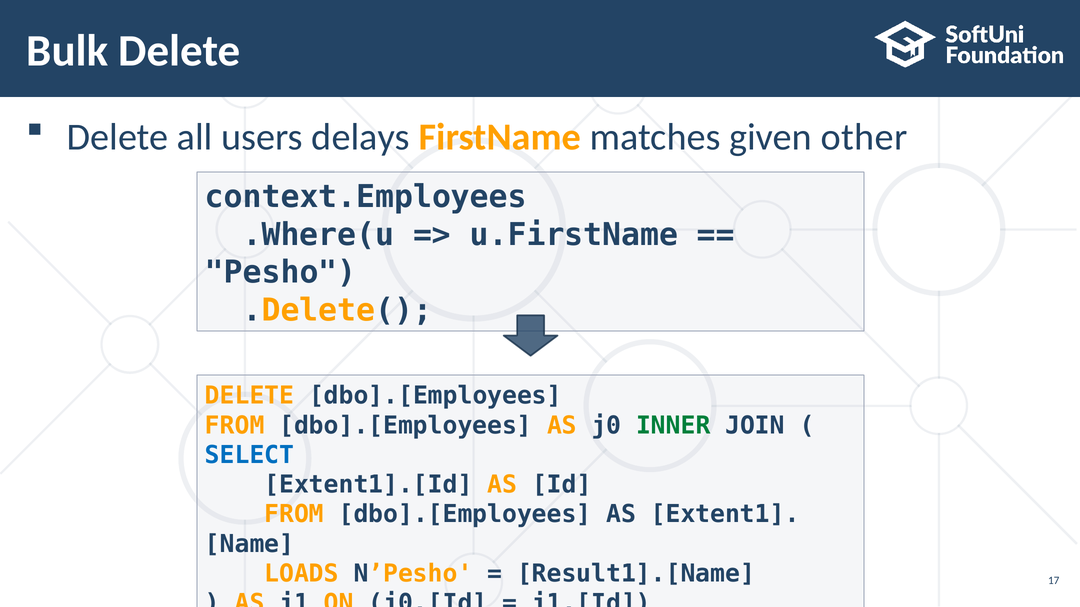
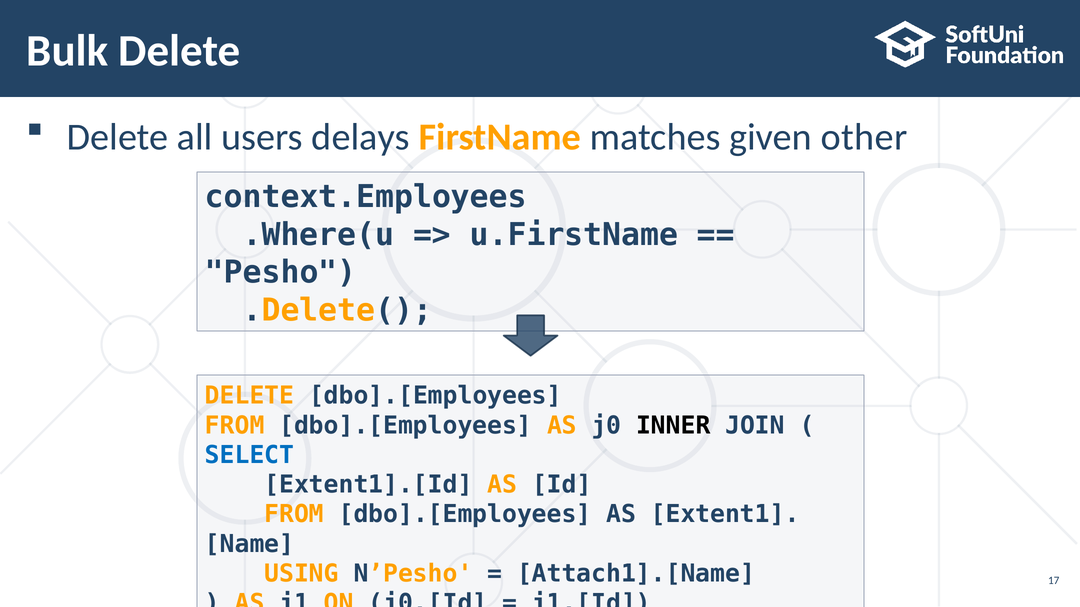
INNER colour: green -> black
LOADS: LOADS -> USING
Result1].[Name: Result1].[Name -> Attach1].[Name
